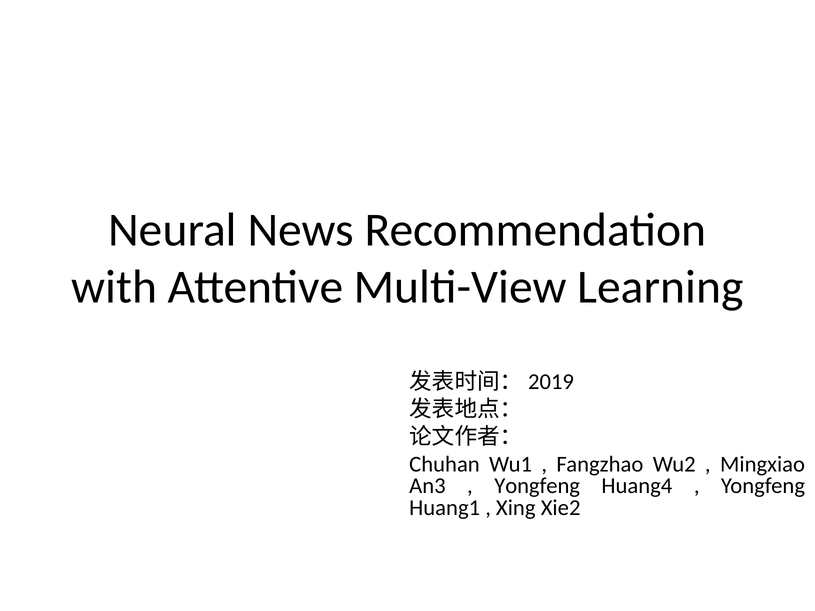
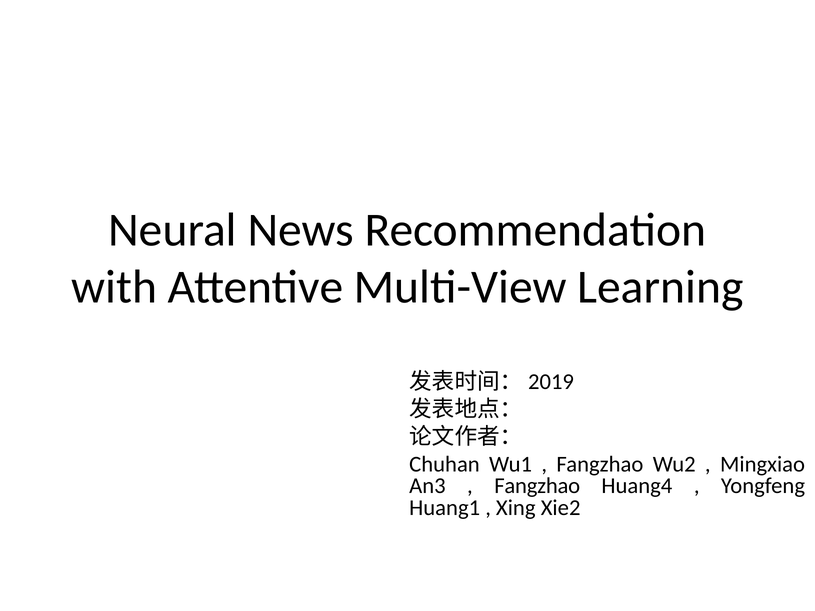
Yongfeng at (537, 486): Yongfeng -> Fangzhao
